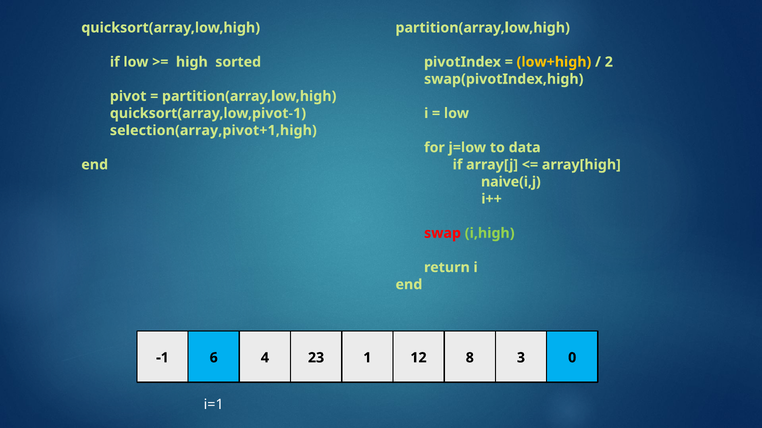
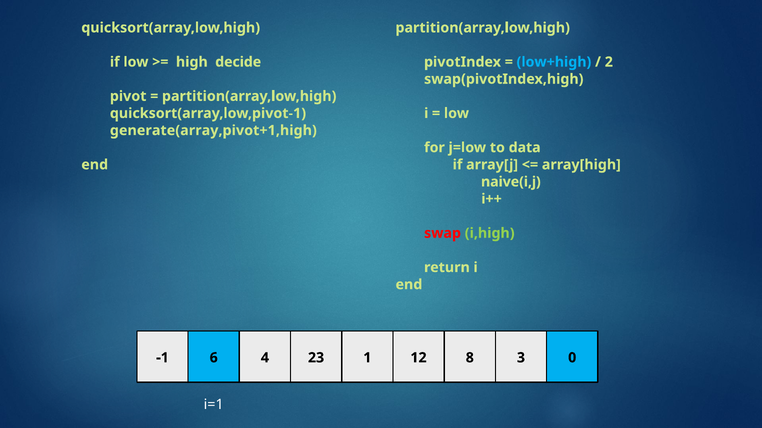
sorted: sorted -> decide
low+high colour: yellow -> light blue
selection(array,pivot+1,high: selection(array,pivot+1,high -> generate(array,pivot+1,high
